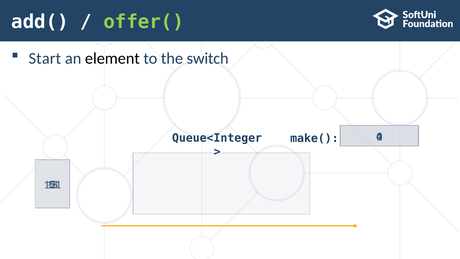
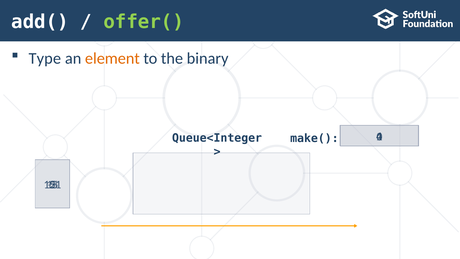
Start: Start -> Type
element colour: black -> orange
switch: switch -> binary
